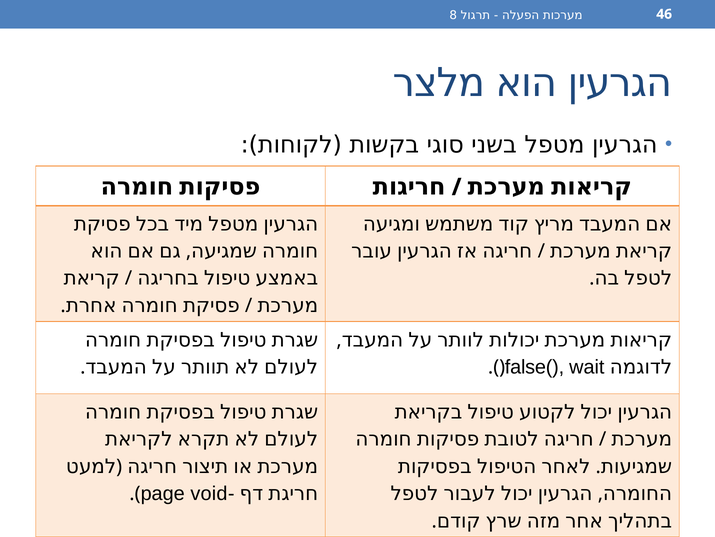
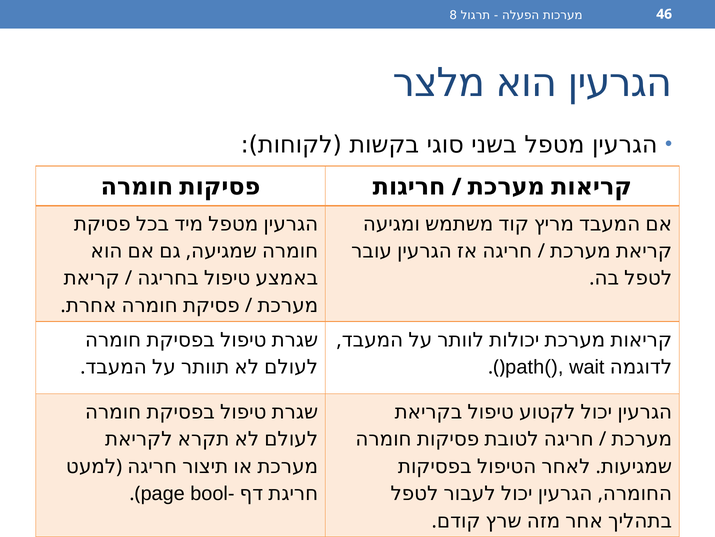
false(: false( -> path(
void: void -> bool
